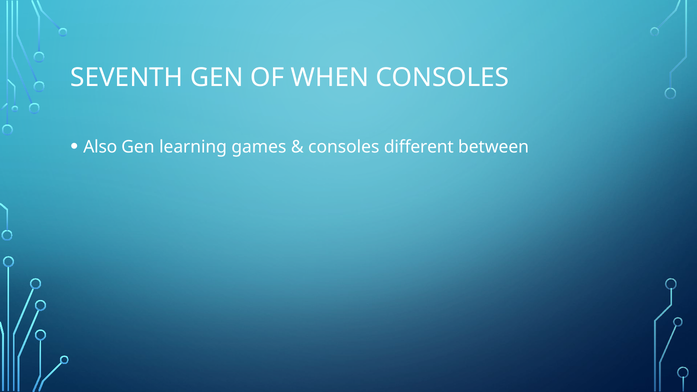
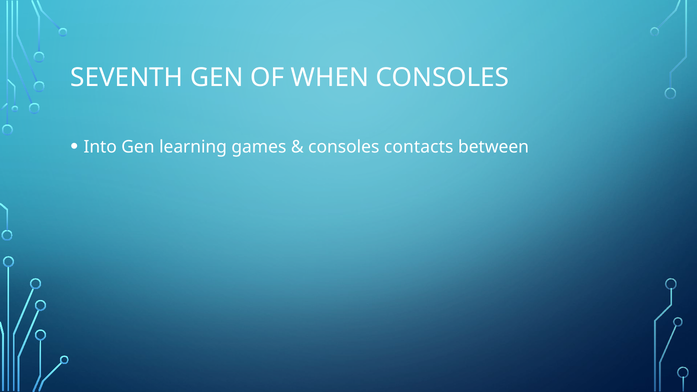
Also: Also -> Into
different: different -> contacts
